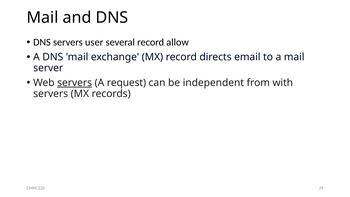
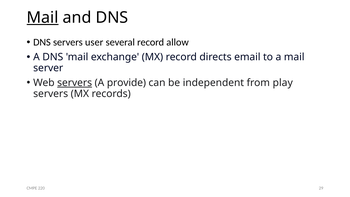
Mail at (43, 18) underline: none -> present
request: request -> provide
with: with -> play
